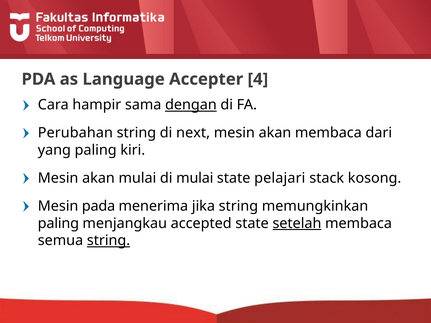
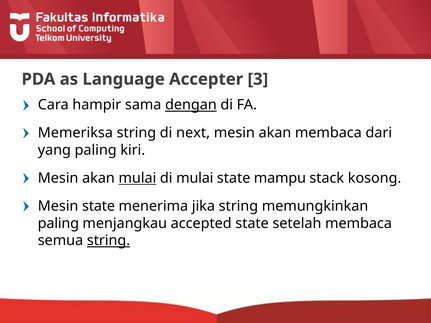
4: 4 -> 3
Perubahan: Perubahan -> Memeriksa
mulai at (137, 178) underline: none -> present
pelajari: pelajari -> mampu
Mesin pada: pada -> state
setelah underline: present -> none
